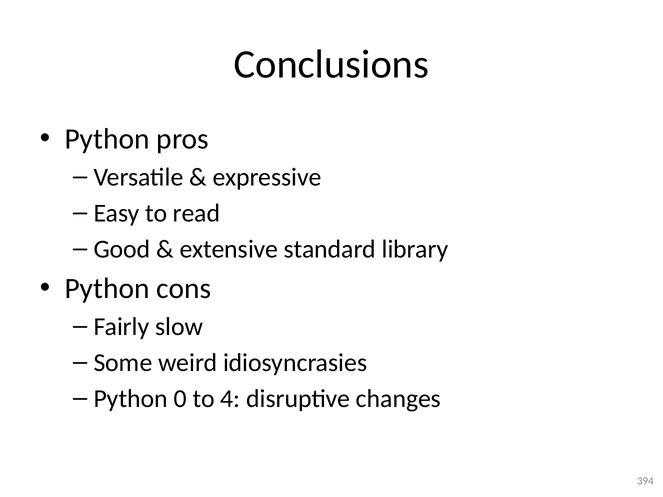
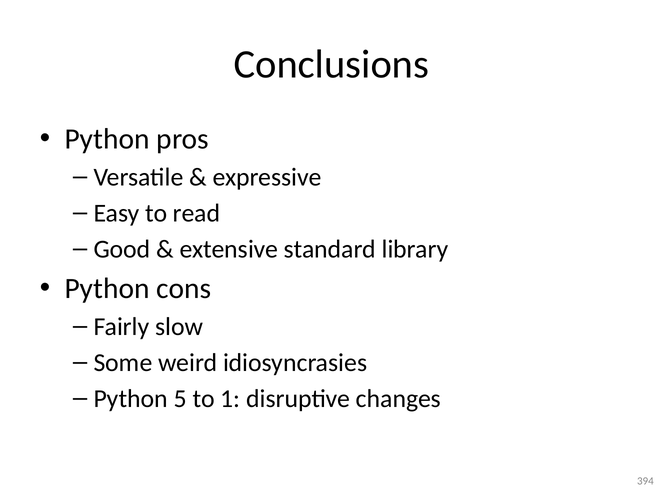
0: 0 -> 5
4: 4 -> 1
